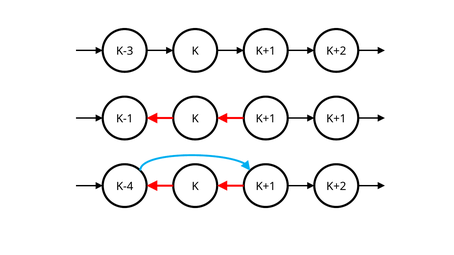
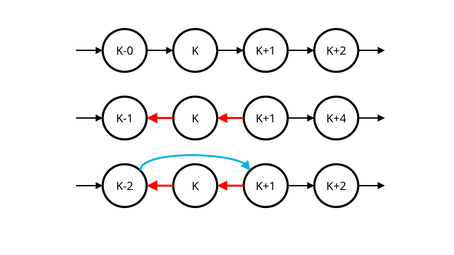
K-3: K-3 -> K-0
K+1 K+1: K+1 -> K+4
K-4: K-4 -> K-2
